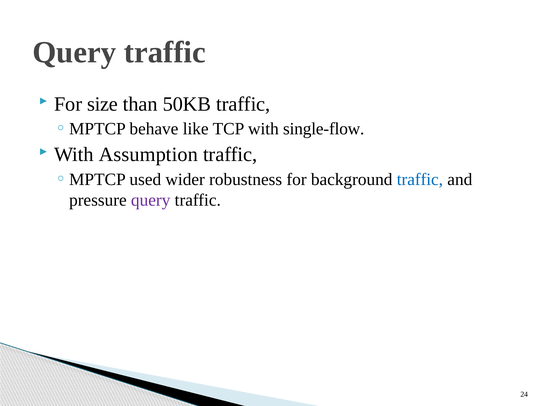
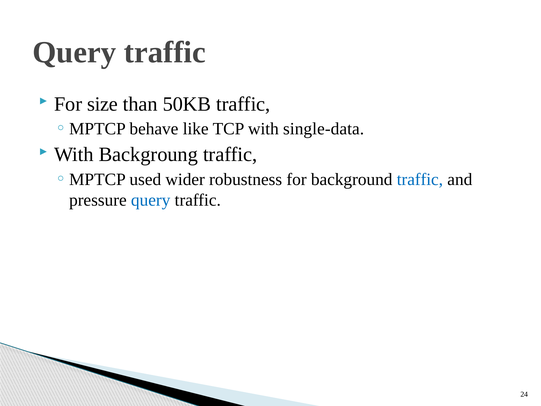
single-flow: single-flow -> single-data
Assumption: Assumption -> Backgroung
query at (151, 200) colour: purple -> blue
